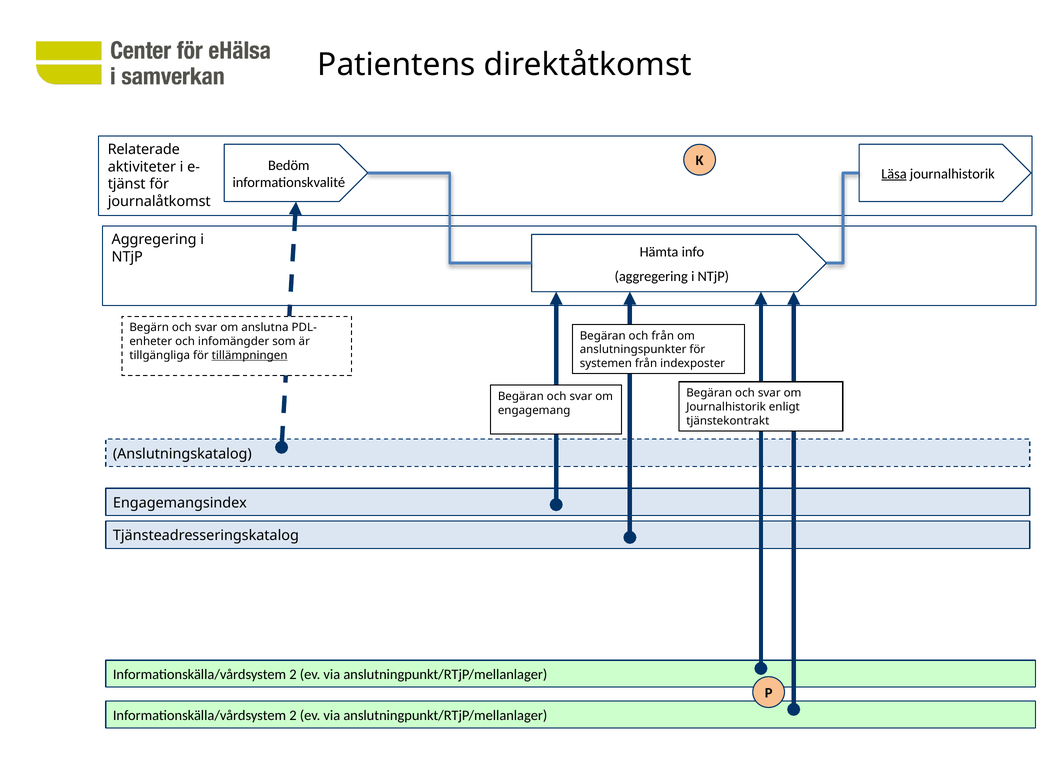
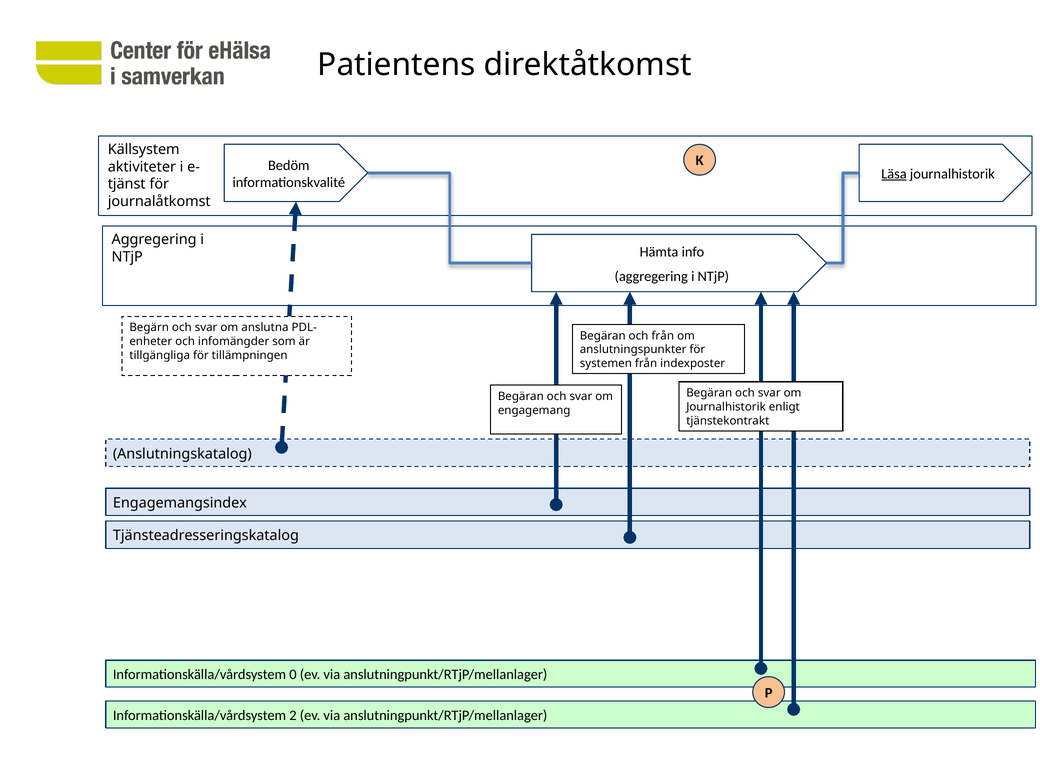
Relaterade: Relaterade -> Källsystem
tillämpningen underline: present -> none
2 at (293, 675): 2 -> 0
